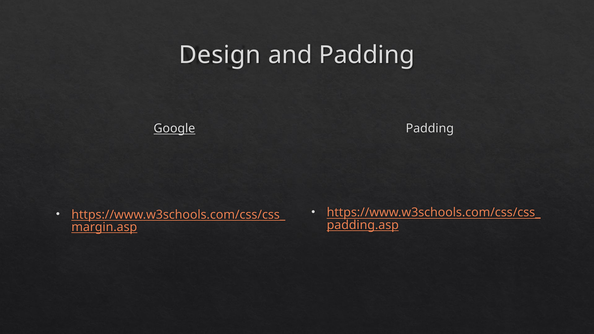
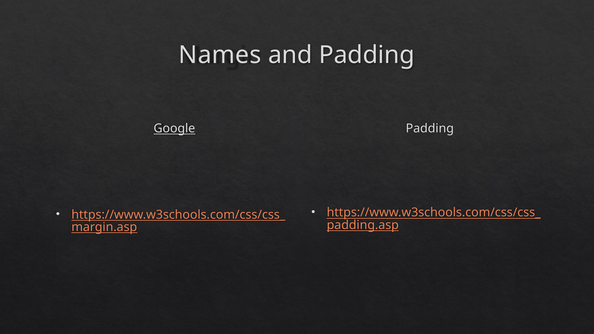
Design: Design -> Names
